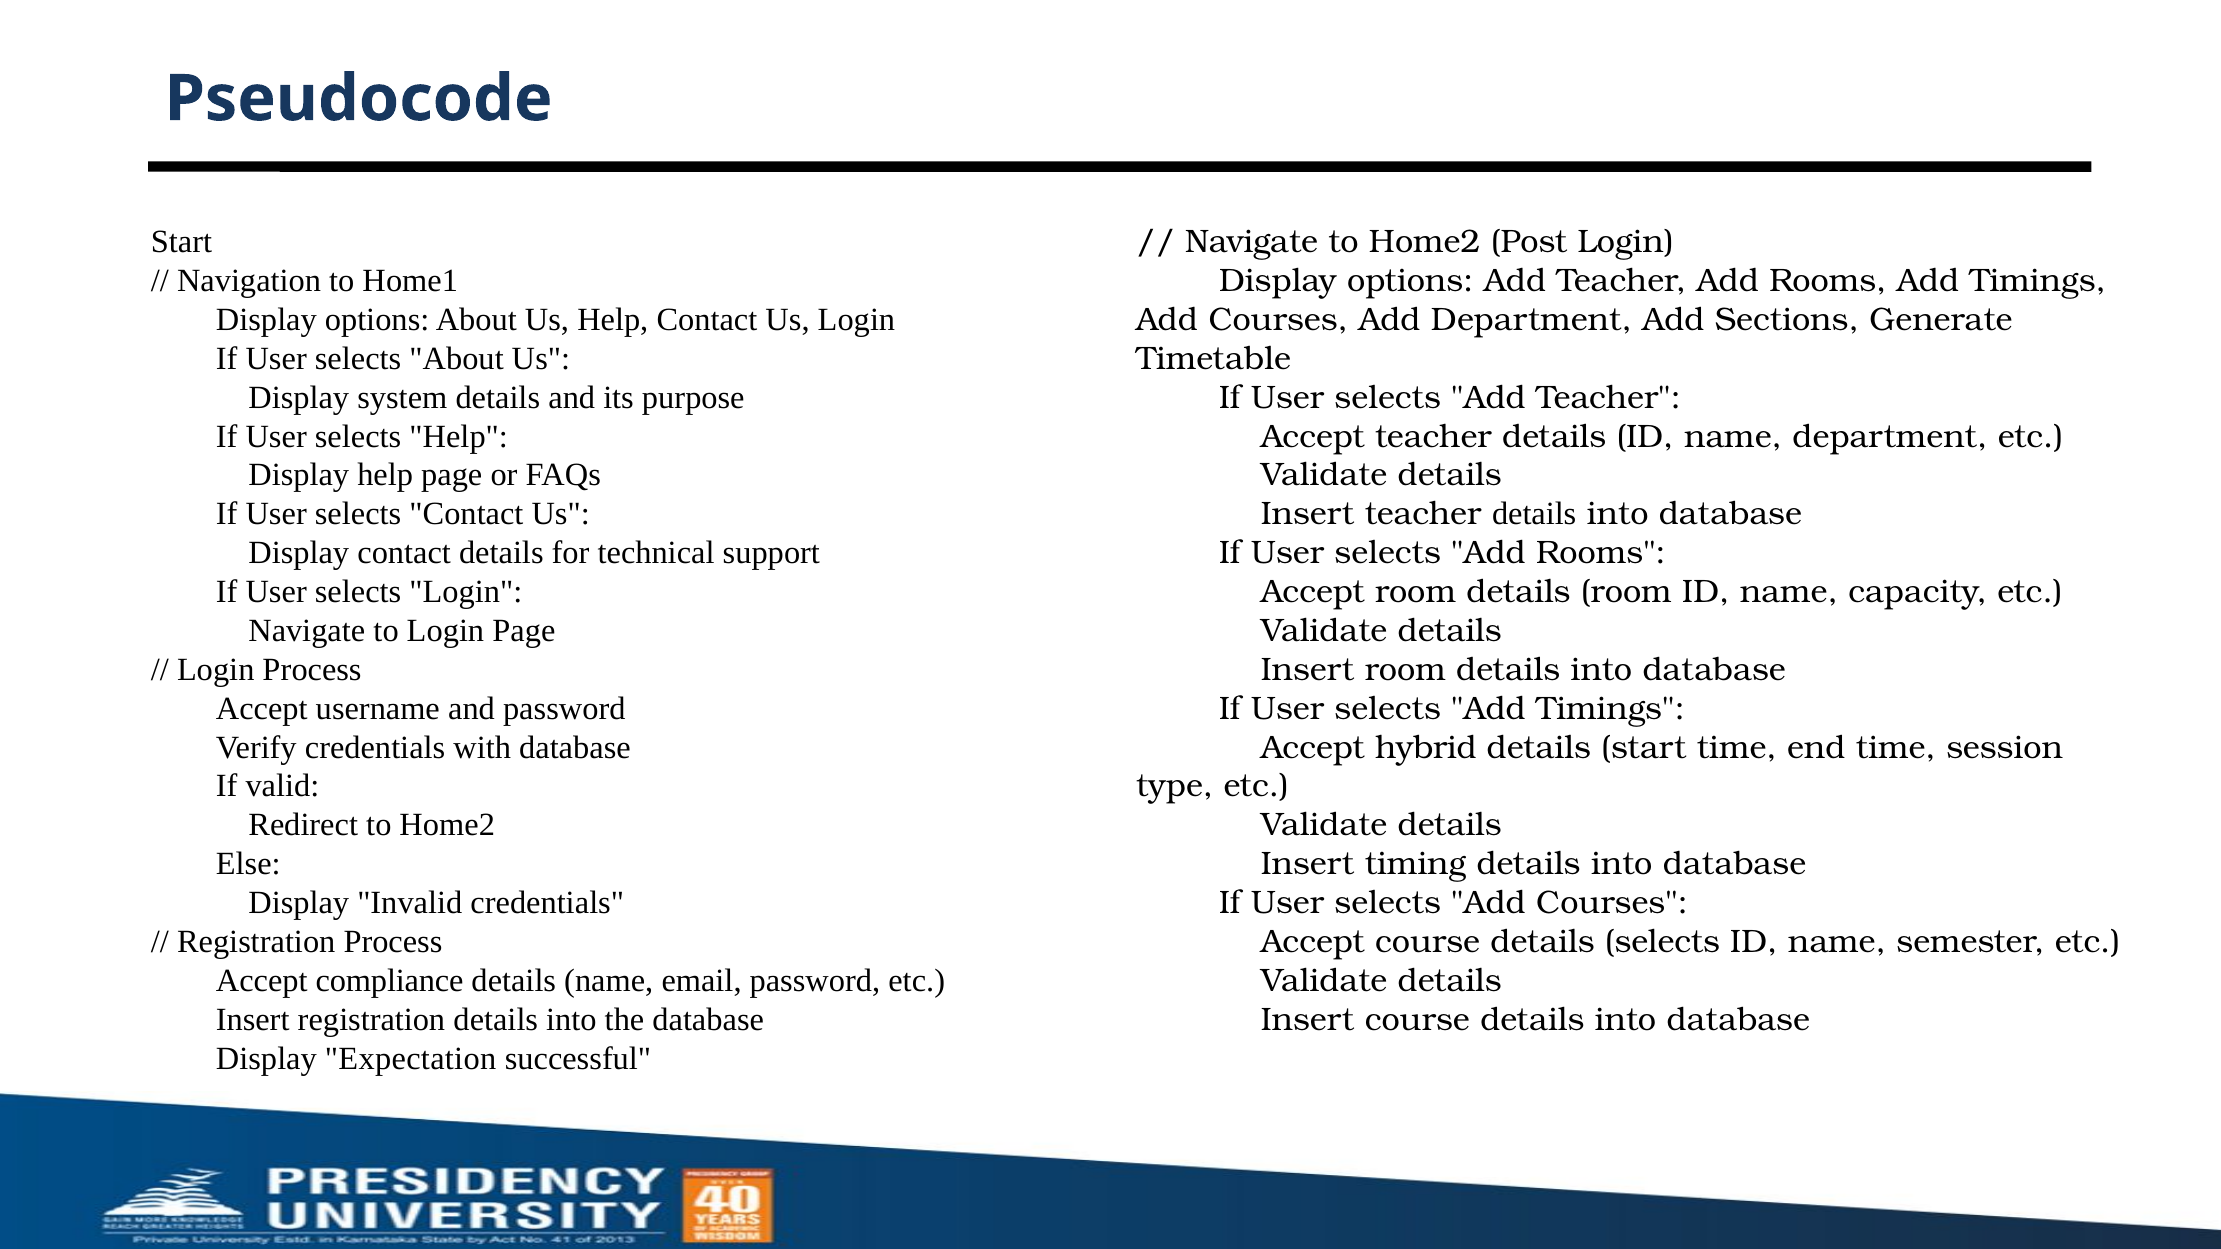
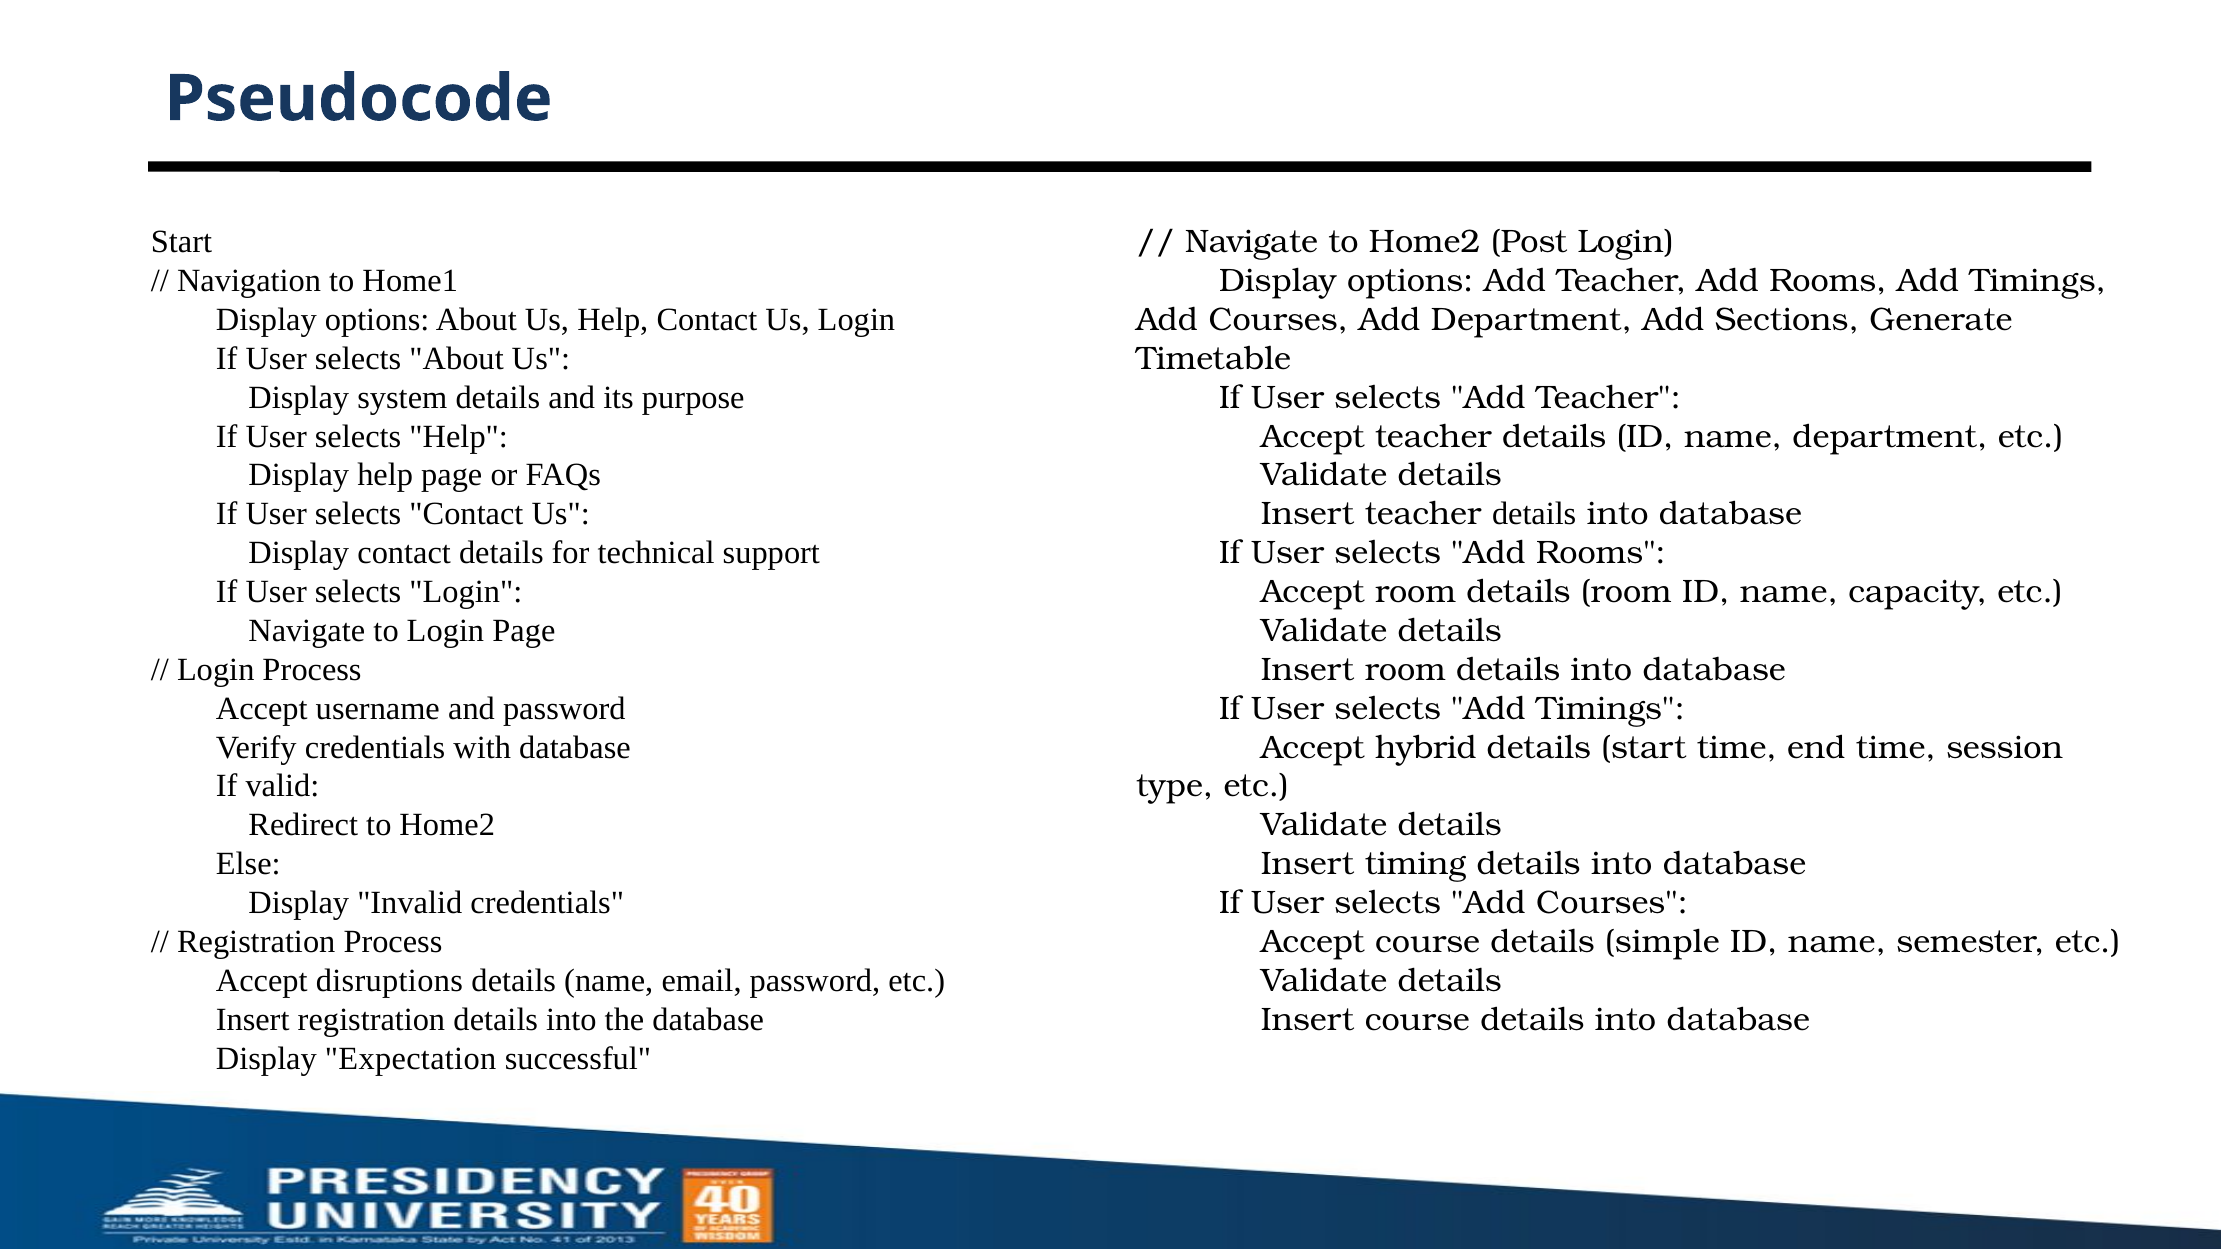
details selects: selects -> simple
compliance: compliance -> disruptions
